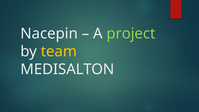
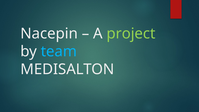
team colour: yellow -> light blue
